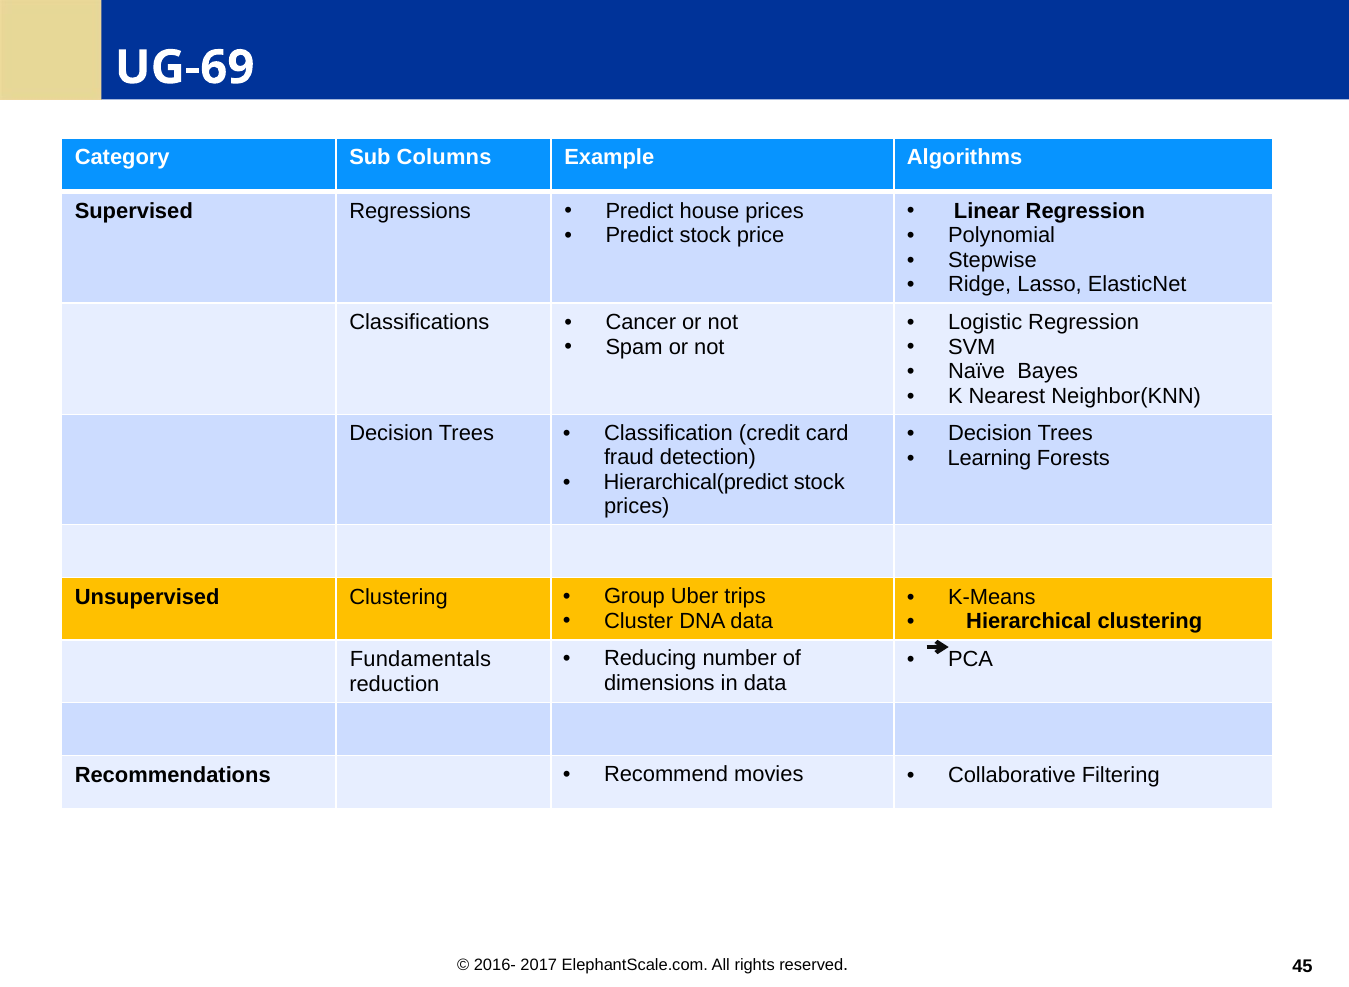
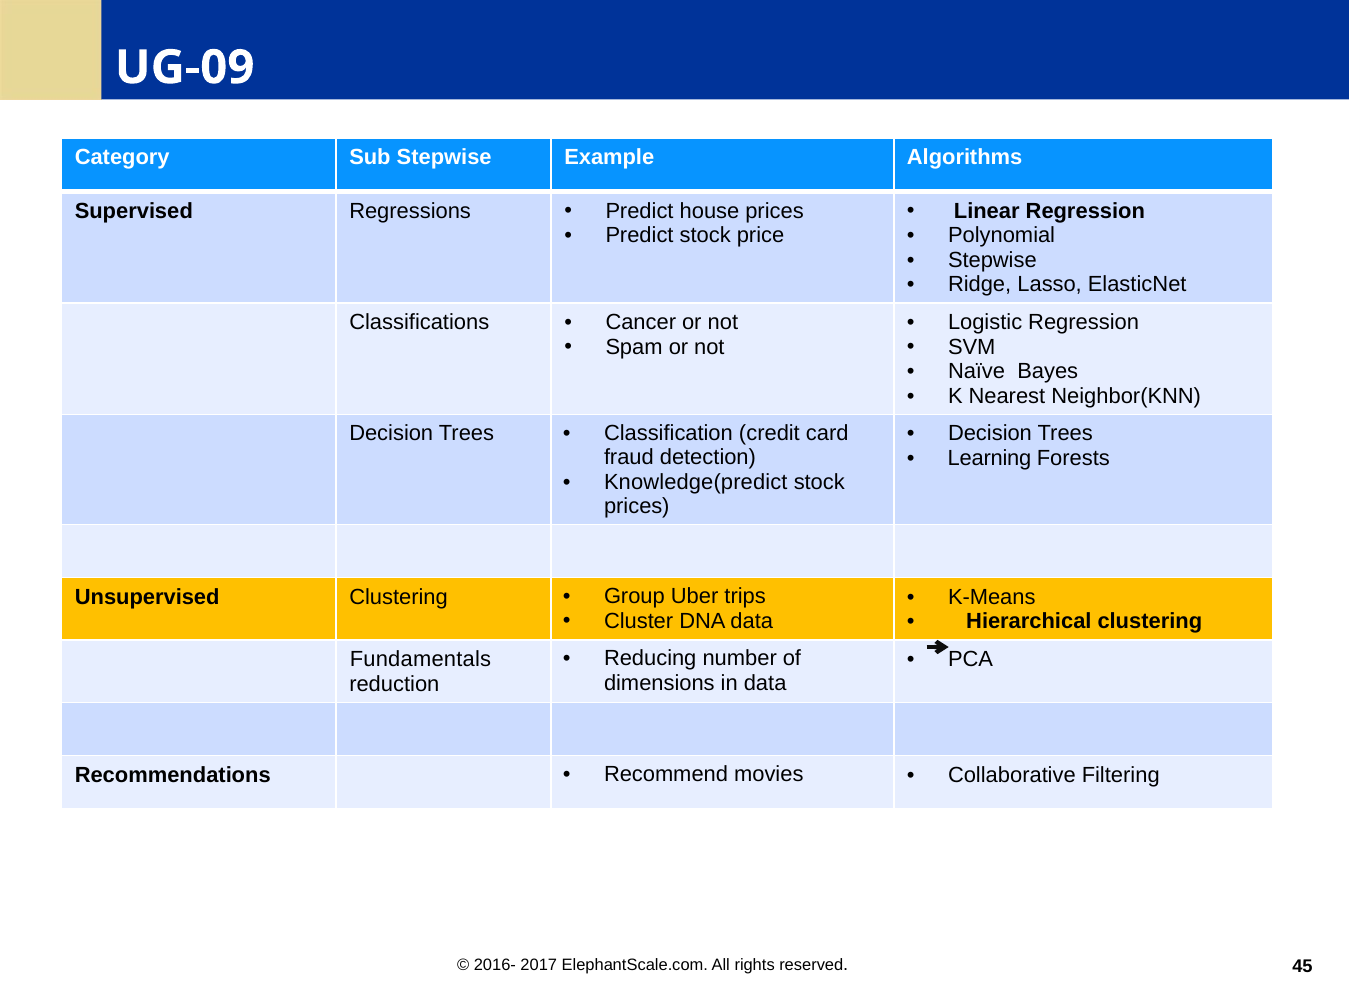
UG-69: UG-69 -> UG-09
Sub Columns: Columns -> Stepwise
Hierarchical(predict: Hierarchical(predict -> Knowledge(predict
